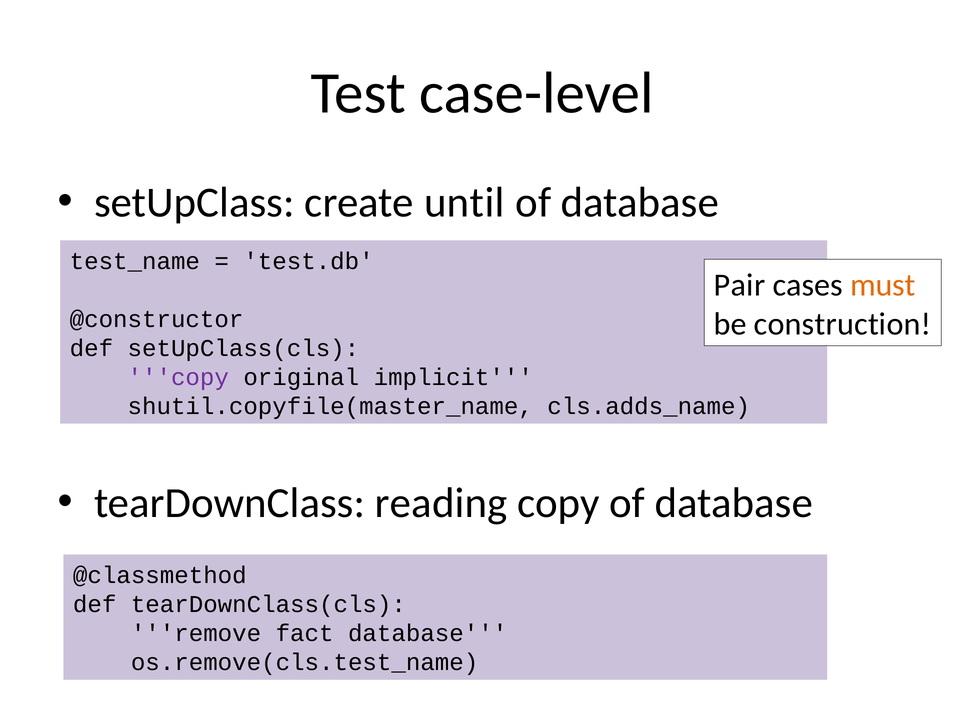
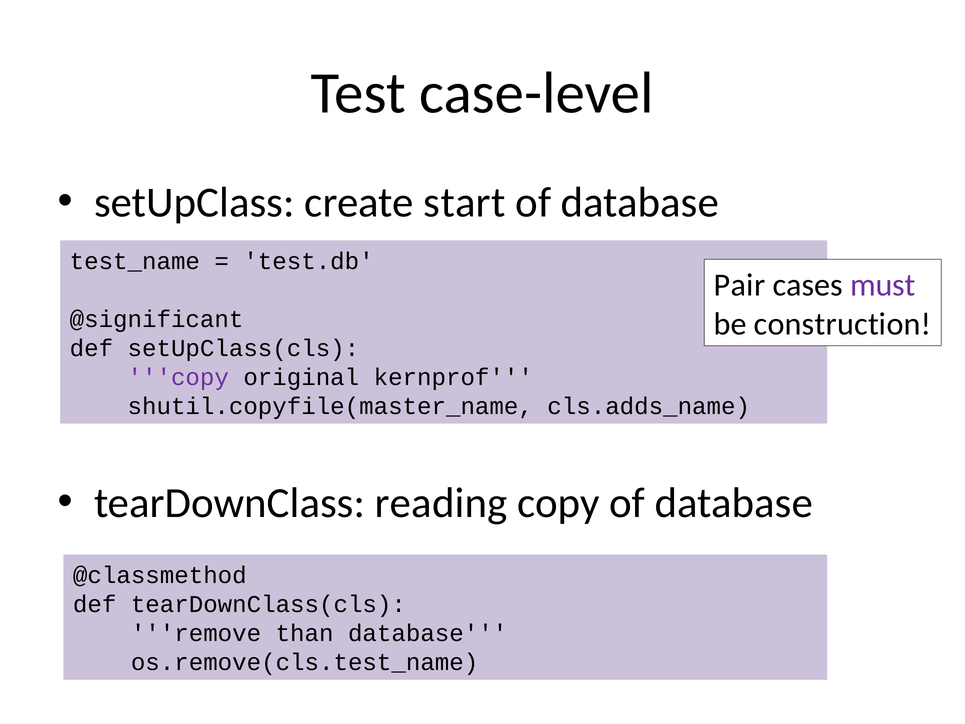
until: until -> start
must colour: orange -> purple
@constructor: @constructor -> @significant
implicit: implicit -> kernprof
fact: fact -> than
